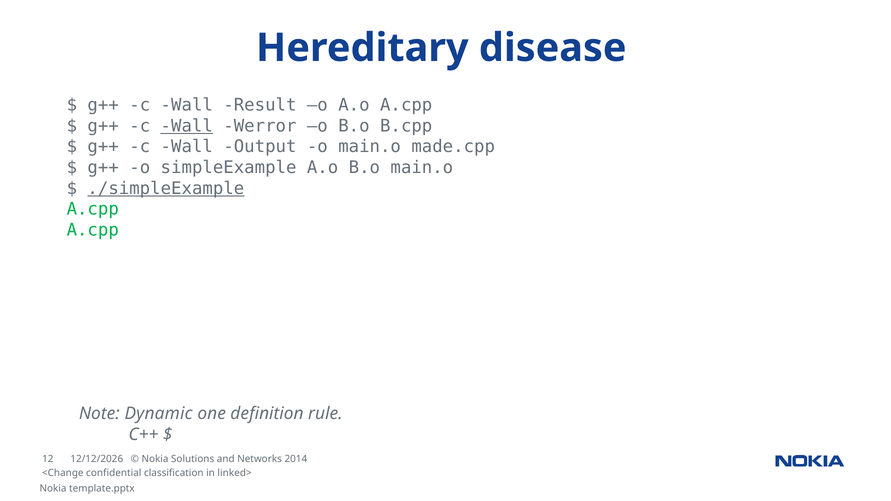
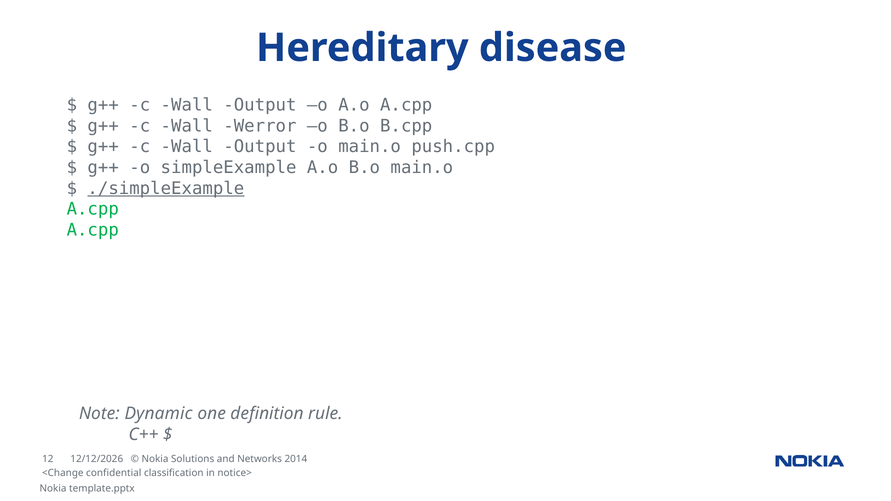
Result at (260, 105): Result -> Output
Wall at (187, 126) underline: present -> none
made.cpp: made.cpp -> push.cpp
linked>: linked> -> notice>
